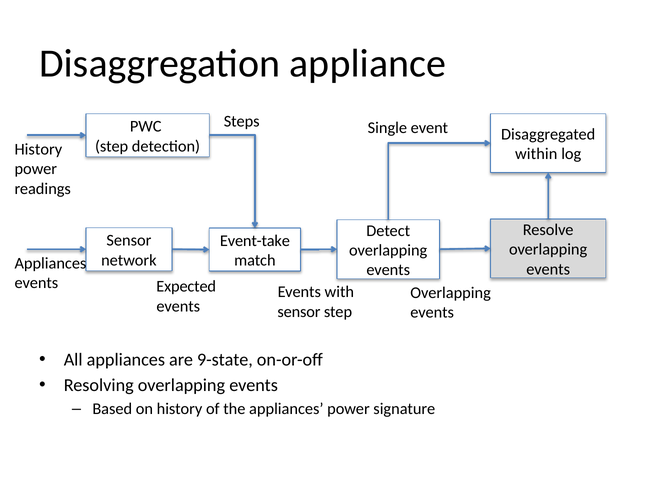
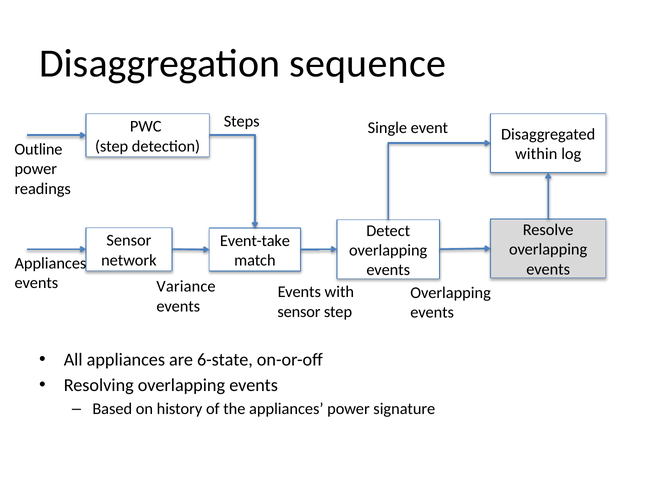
appliance: appliance -> sequence
History at (38, 149): History -> Outline
Expected: Expected -> Variance
9-state: 9-state -> 6-state
